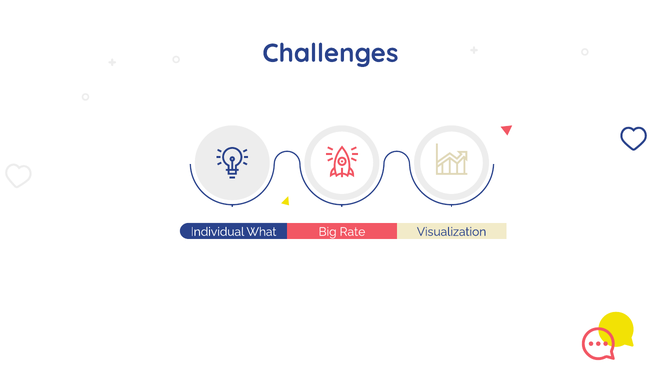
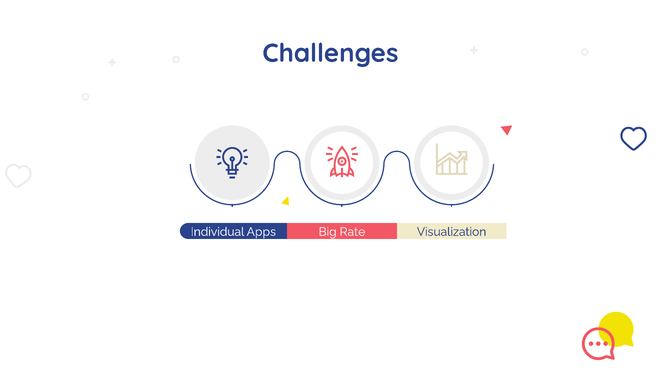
What: What -> Apps
